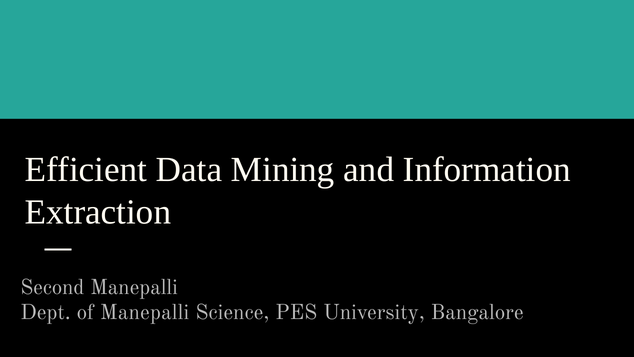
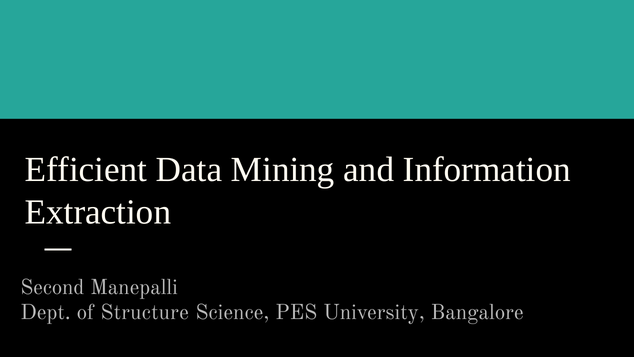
of Manepalli: Manepalli -> Structure
